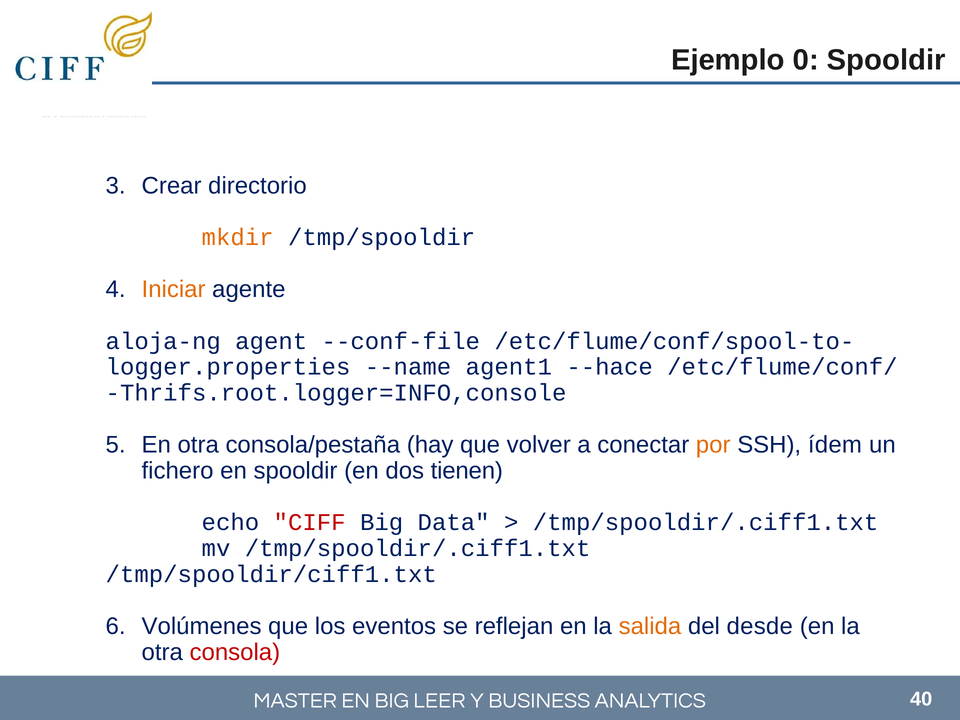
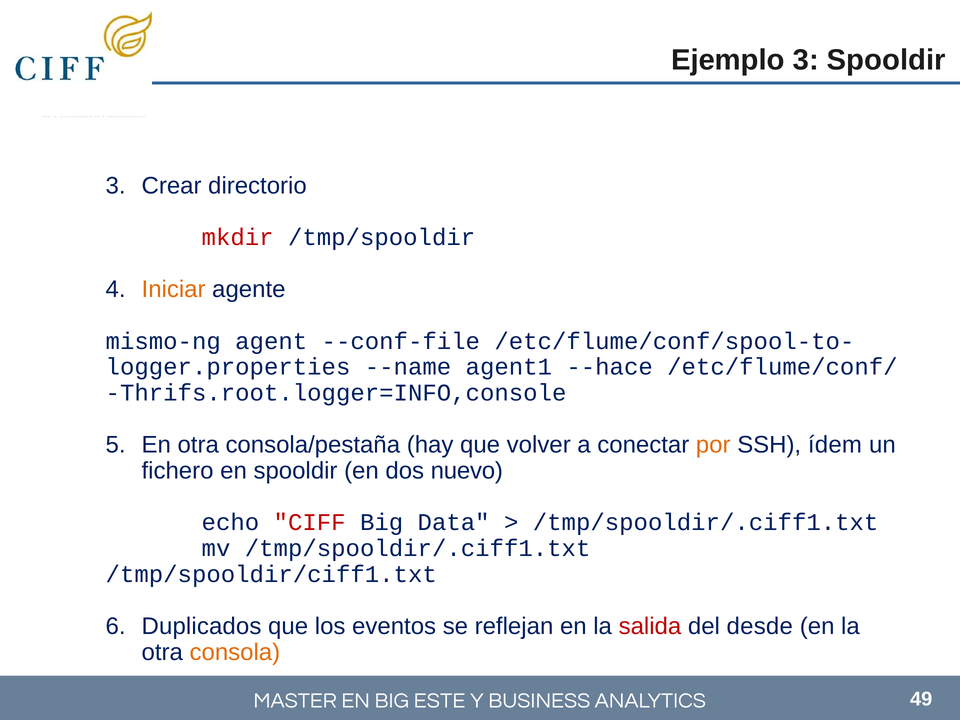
Ejemplo 0: 0 -> 3
mkdir colour: orange -> red
aloja-ng: aloja-ng -> mismo-ng
tienen: tienen -> nuevo
Volúmenes: Volúmenes -> Duplicados
salida colour: orange -> red
consola colour: red -> orange
LEER: LEER -> ESTE
40: 40 -> 49
